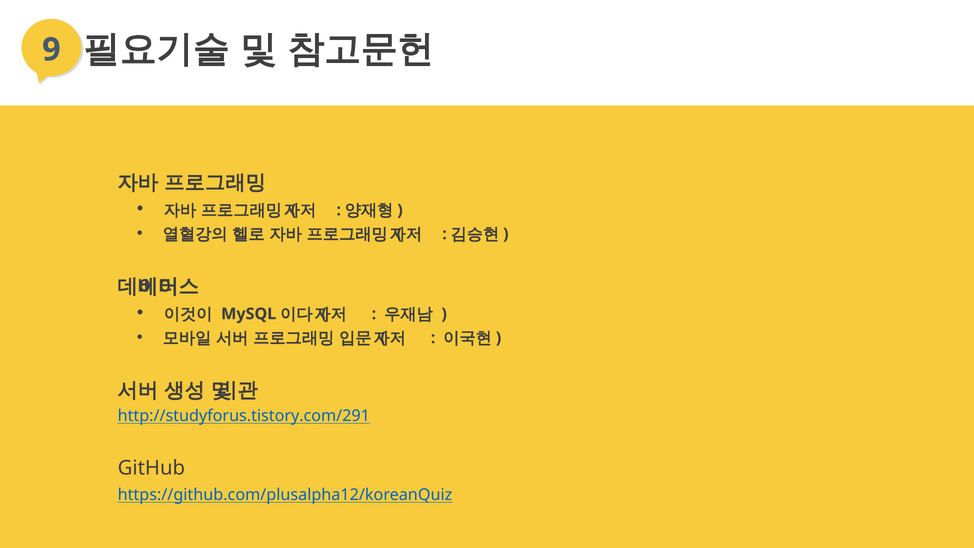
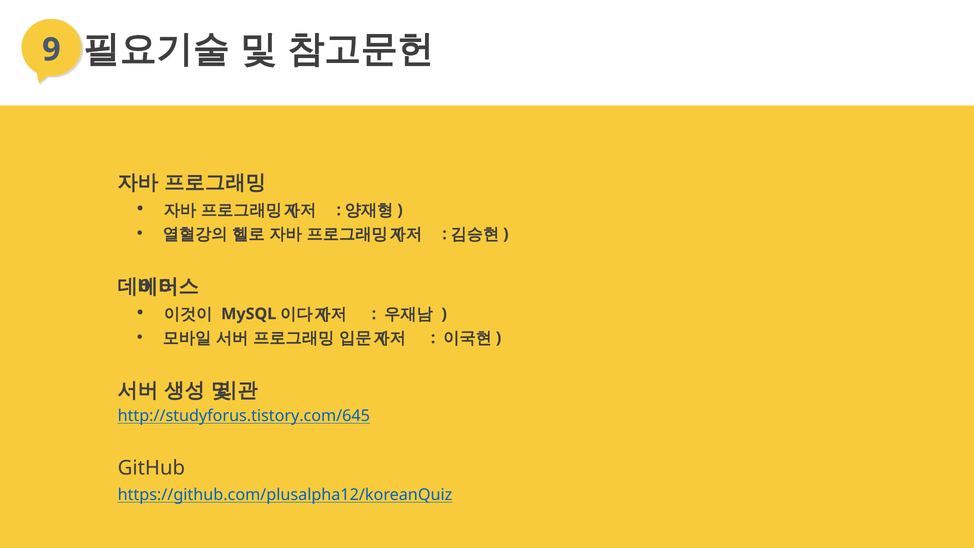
http://studyforus.tistory.com/291: http://studyforus.tistory.com/291 -> http://studyforus.tistory.com/645
